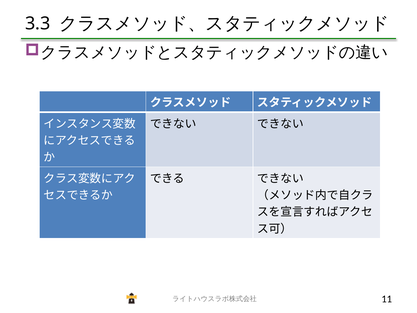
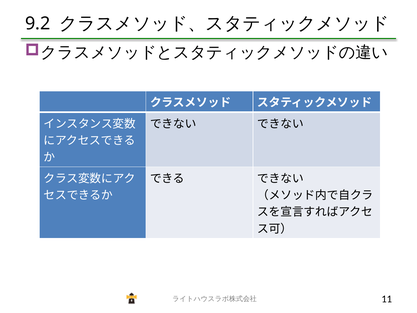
3.3: 3.3 -> 9.2
